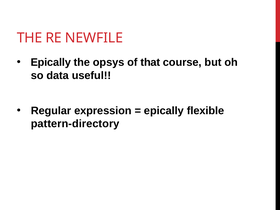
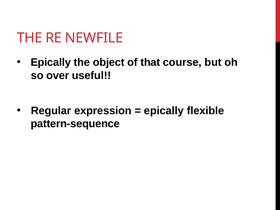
opsys: opsys -> object
data: data -> over
pattern-directory: pattern-directory -> pattern-sequence
